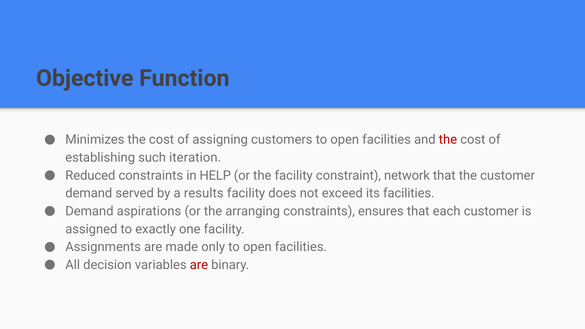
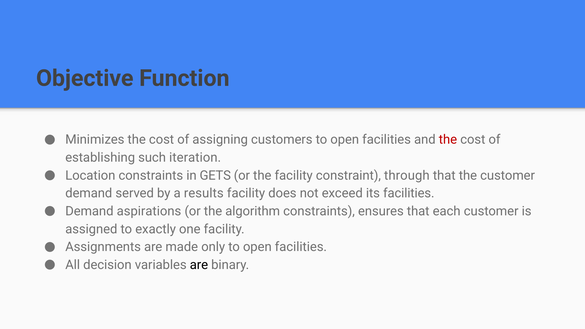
Reduced: Reduced -> Location
HELP: HELP -> GETS
network: network -> through
arranging: arranging -> algorithm
are at (199, 265) colour: red -> black
